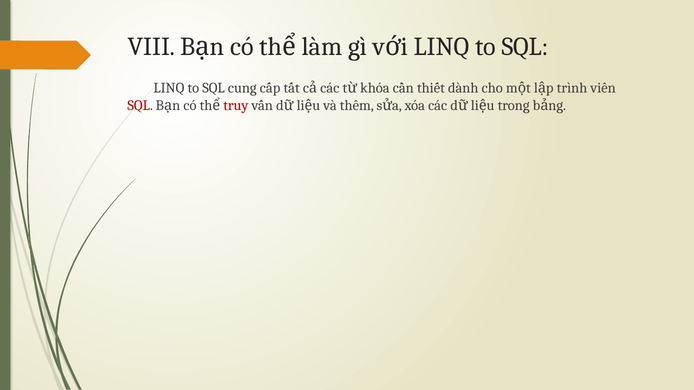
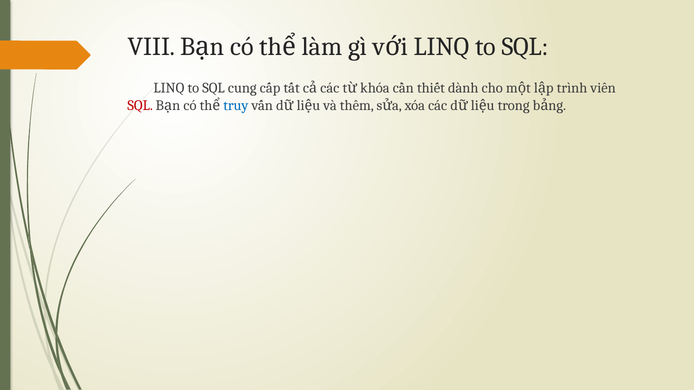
truy colour: red -> blue
